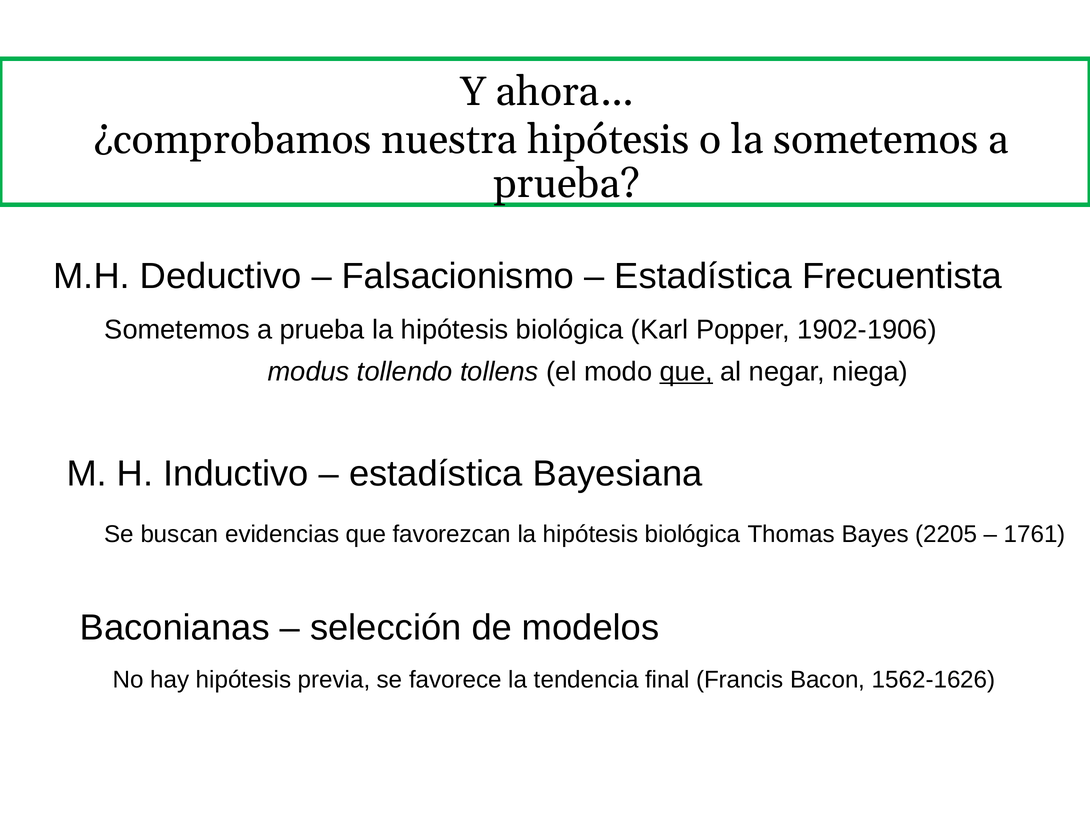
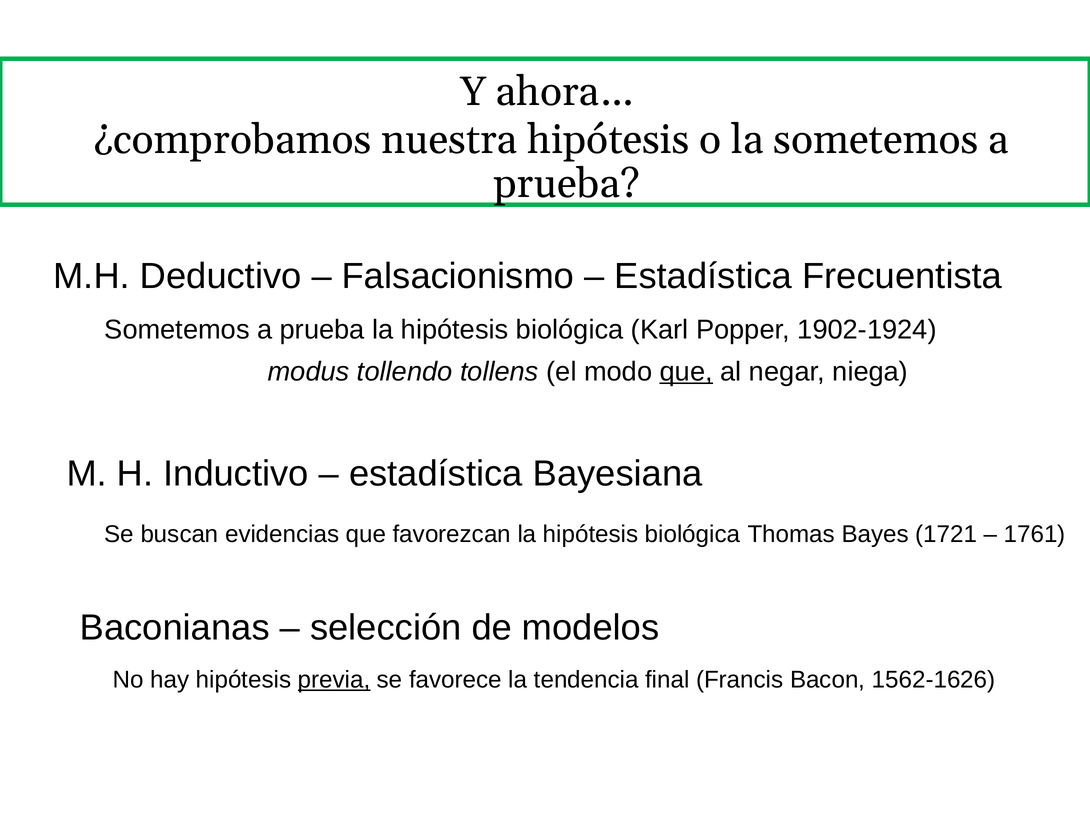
1902-1906: 1902-1906 -> 1902-1924
2205: 2205 -> 1721
previa underline: none -> present
